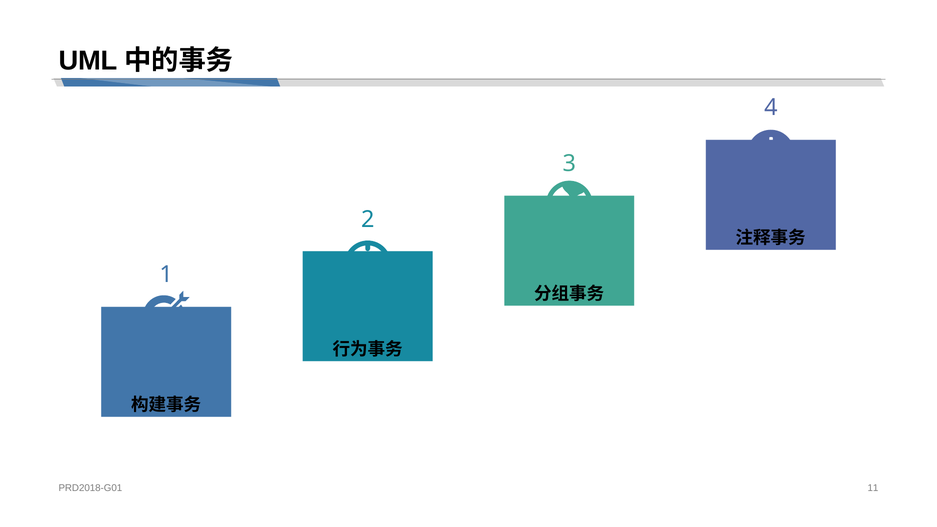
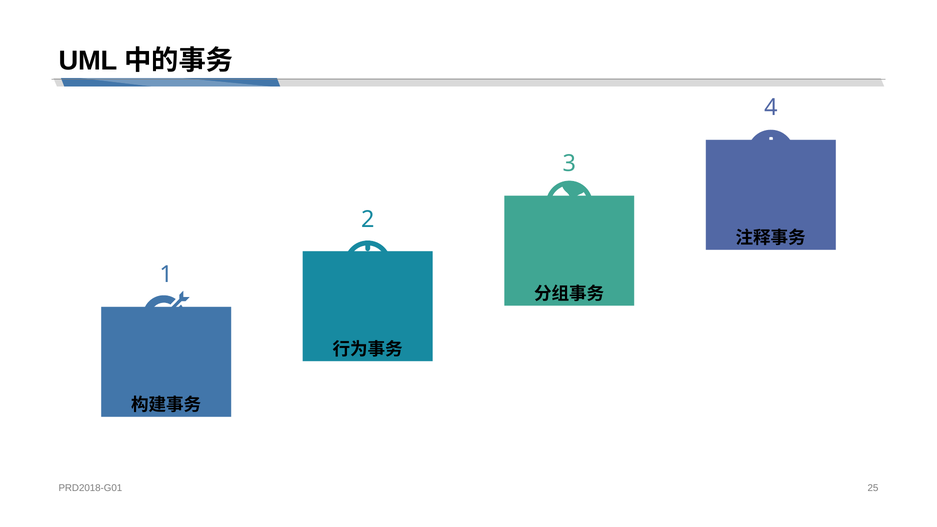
11: 11 -> 25
